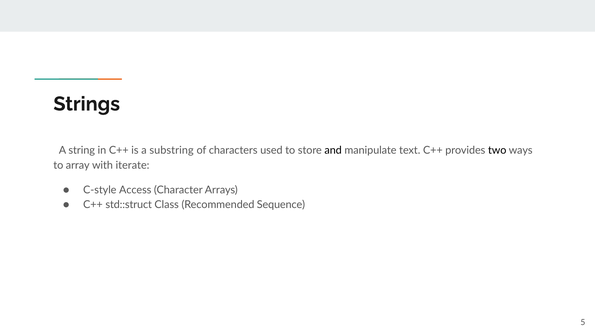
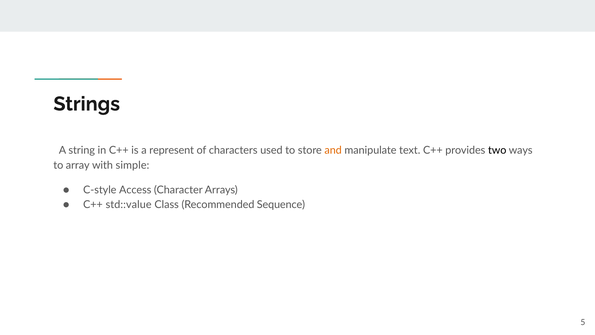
substring: substring -> represent
and colour: black -> orange
iterate: iterate -> simple
std::struct: std::struct -> std::value
